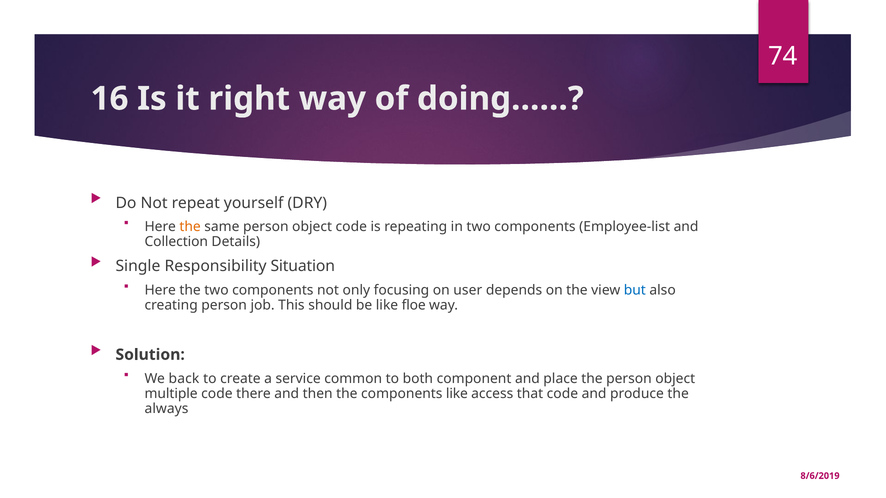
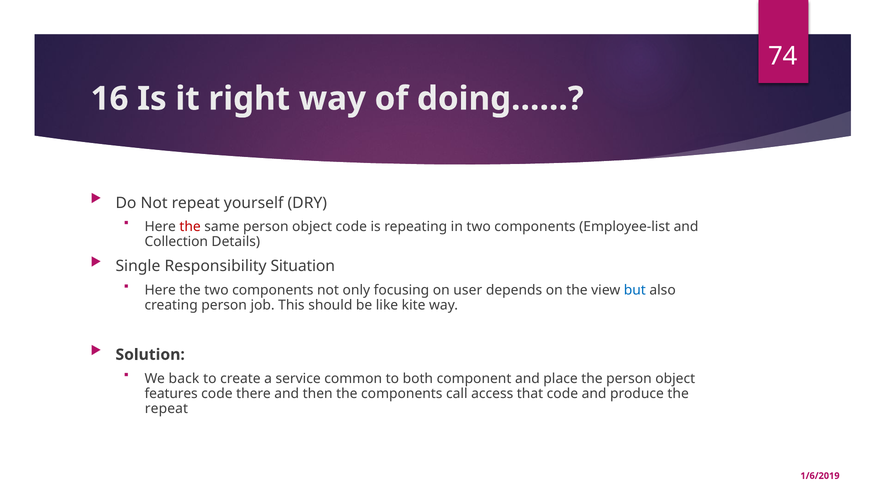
the at (190, 227) colour: orange -> red
floe: floe -> kite
multiple: multiple -> features
components like: like -> call
always at (167, 409): always -> repeat
8/6/2019: 8/6/2019 -> 1/6/2019
